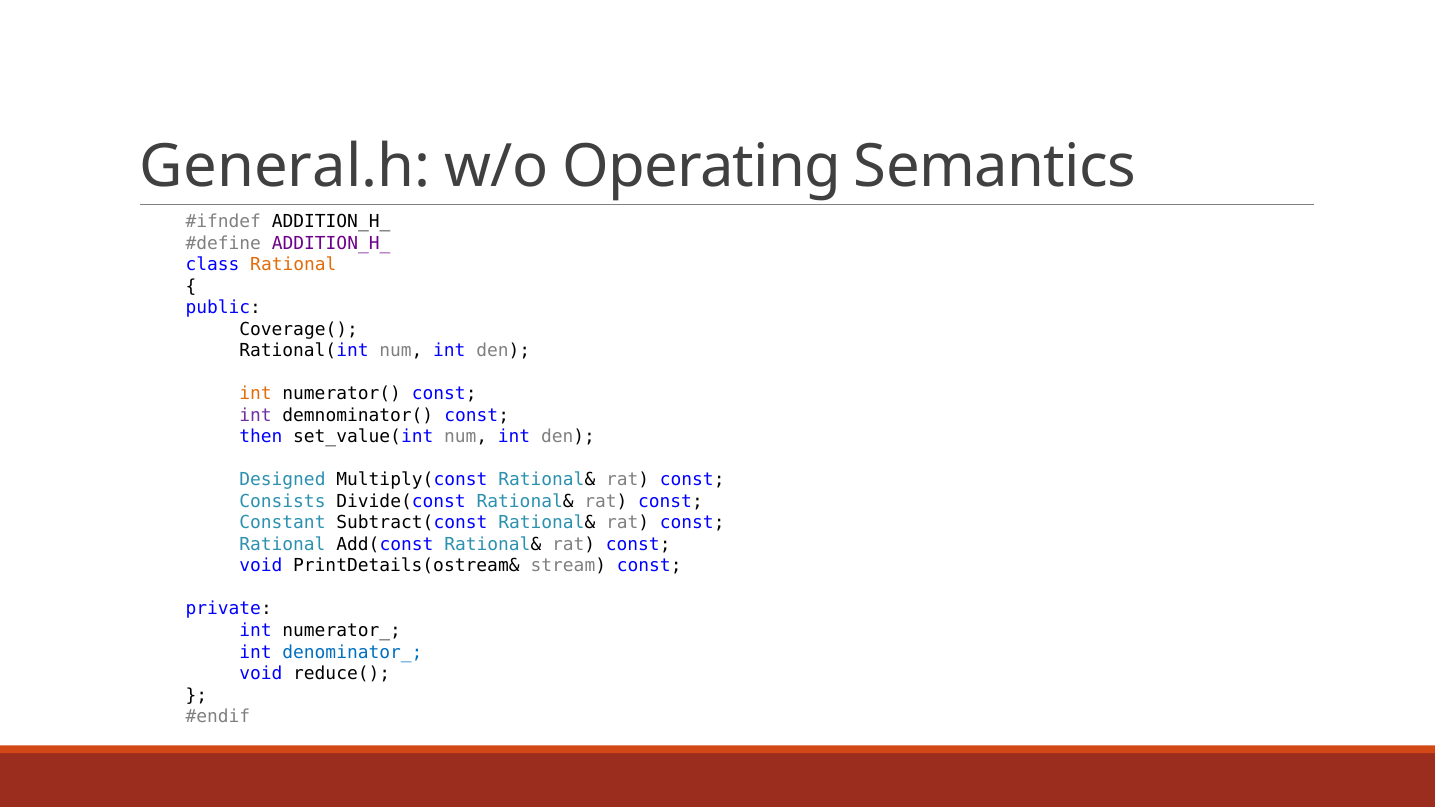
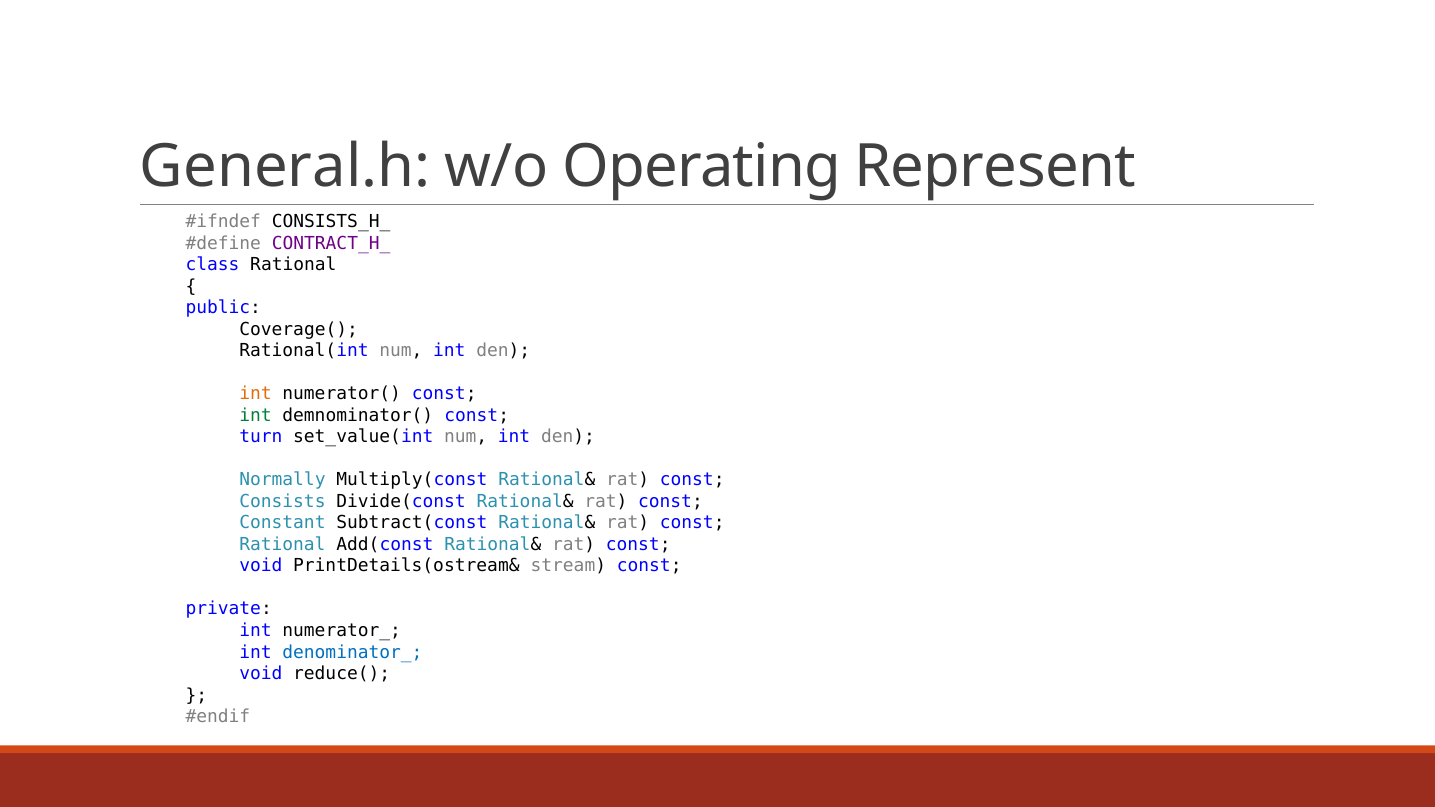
Semantics: Semantics -> Represent
ADDITION_H_ at (331, 222): ADDITION_H_ -> CONSISTS_H_
ADDITION_H_ at (331, 243): ADDITION_H_ -> CONTRACT_H_
Rational at (293, 265) colour: orange -> black
int at (255, 415) colour: purple -> green
then: then -> turn
Designed: Designed -> Normally
